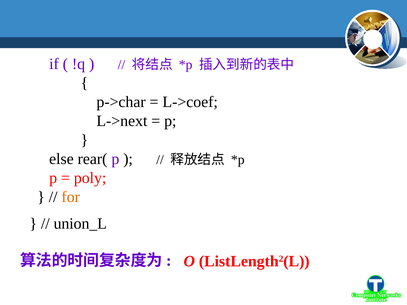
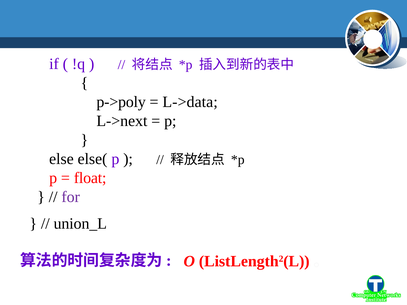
p->char: p->char -> p->poly
L->coef: L->coef -> L->data
rear(: rear( -> else(
poly: poly -> float
for colour: orange -> purple
